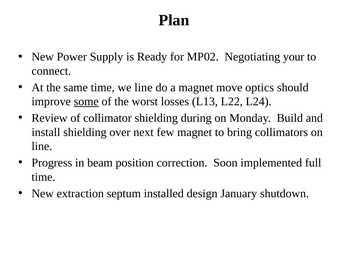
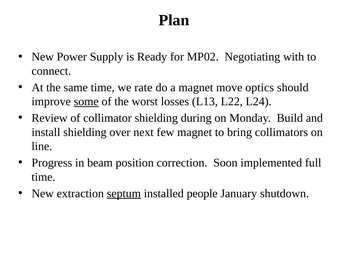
your: your -> with
we line: line -> rate
septum underline: none -> present
design: design -> people
